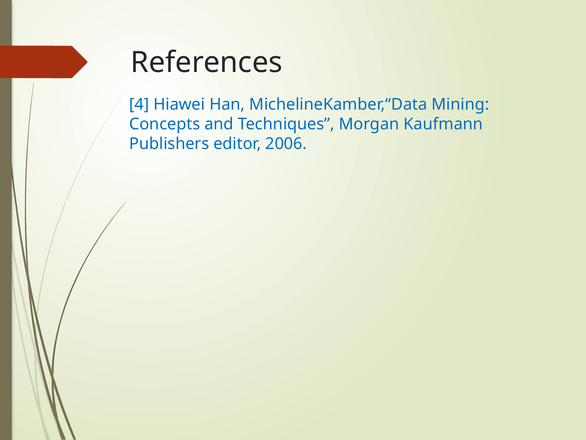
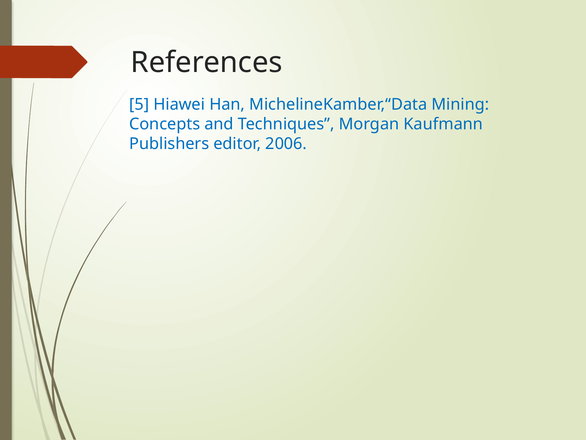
4: 4 -> 5
